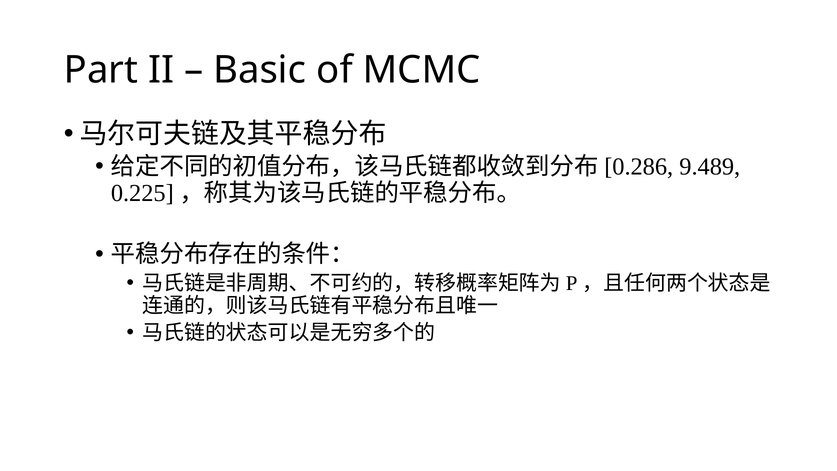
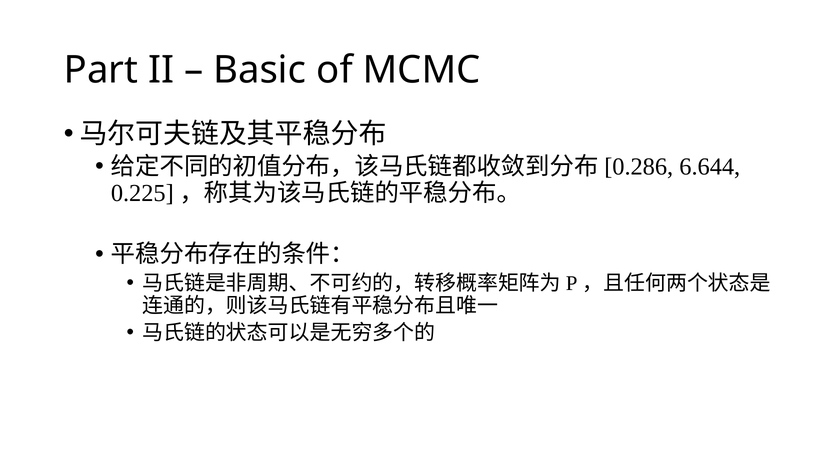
9.489: 9.489 -> 6.644
